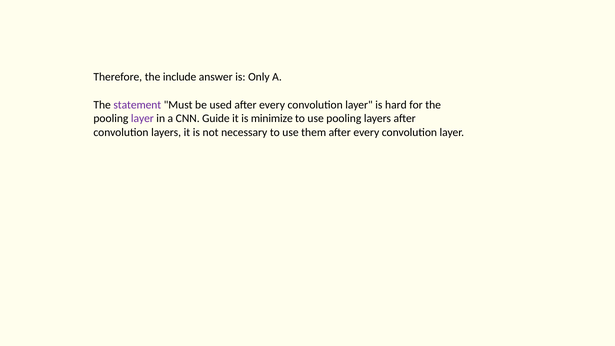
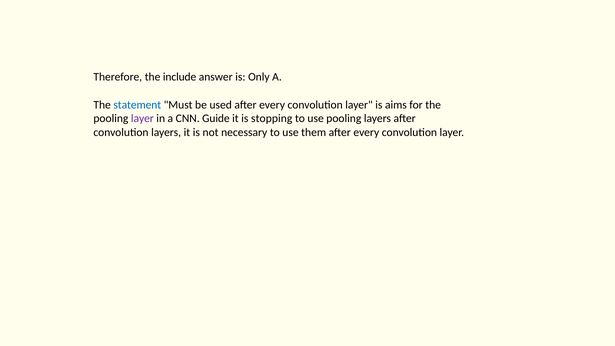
statement colour: purple -> blue
hard: hard -> aims
minimize: minimize -> stopping
